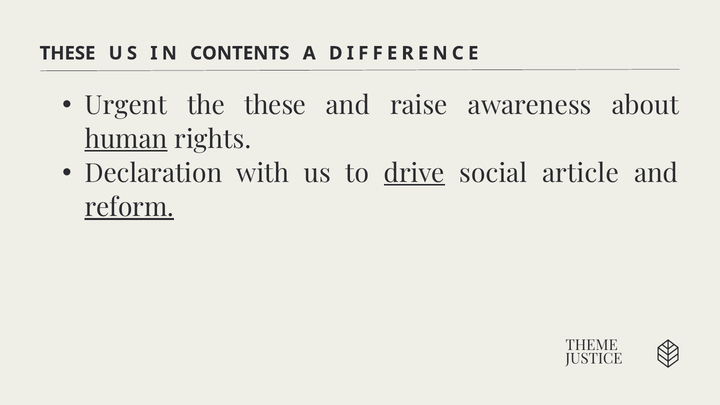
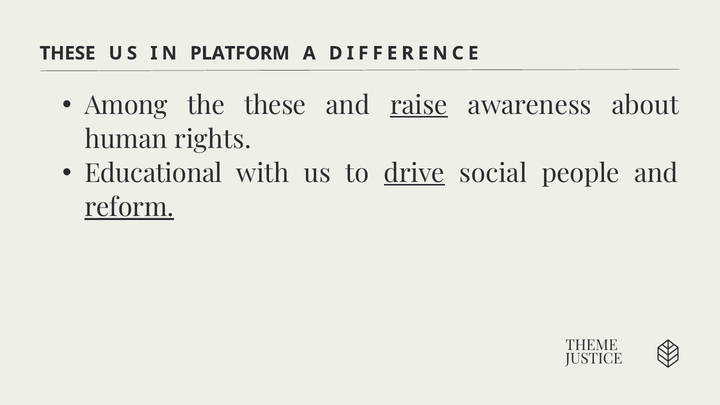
CONTENTS: CONTENTS -> PLATFORM
Urgent: Urgent -> Among
raise underline: none -> present
human underline: present -> none
Declaration: Declaration -> Educational
article: article -> people
